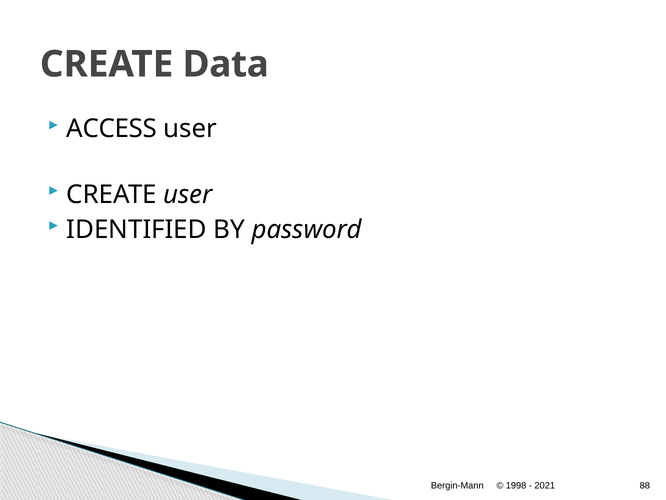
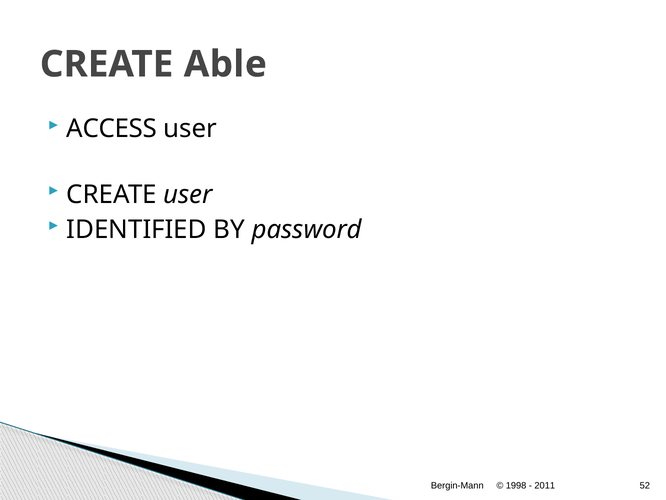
Data: Data -> Able
88: 88 -> 52
2021: 2021 -> 2011
